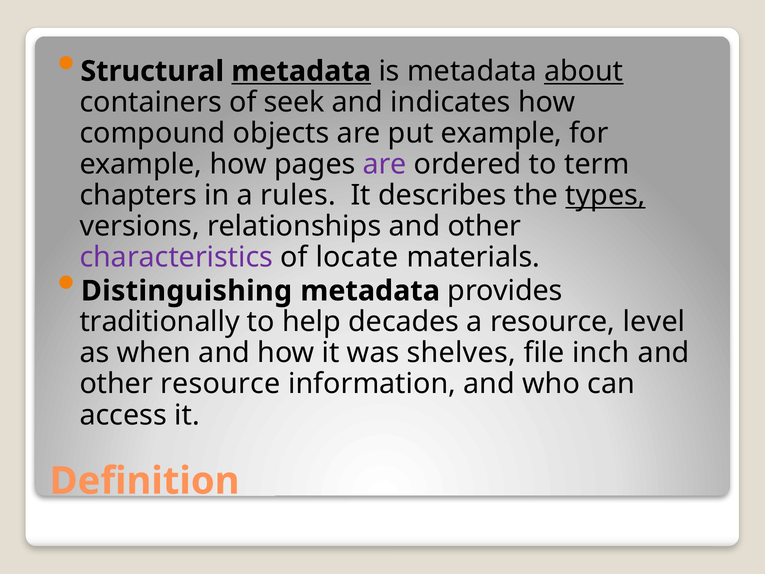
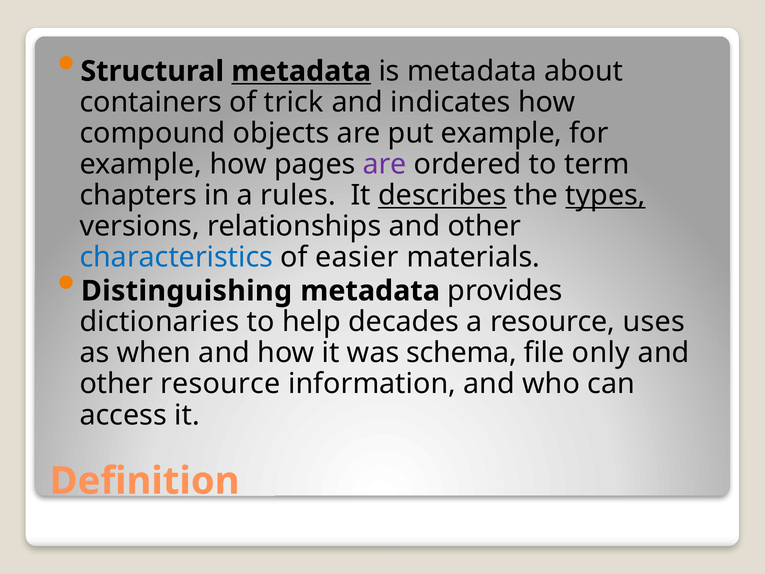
about underline: present -> none
seek: seek -> trick
describes underline: none -> present
characteristics colour: purple -> blue
locate: locate -> easier
traditionally: traditionally -> dictionaries
level: level -> uses
shelves: shelves -> schema
inch: inch -> only
